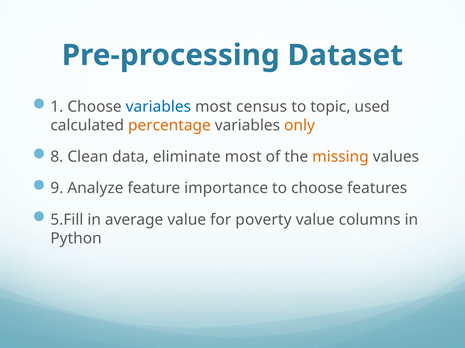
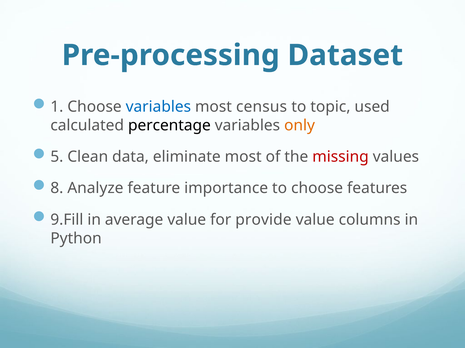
percentage colour: orange -> black
8: 8 -> 5
missing colour: orange -> red
9: 9 -> 8
5.Fill: 5.Fill -> 9.Fill
poverty: poverty -> provide
